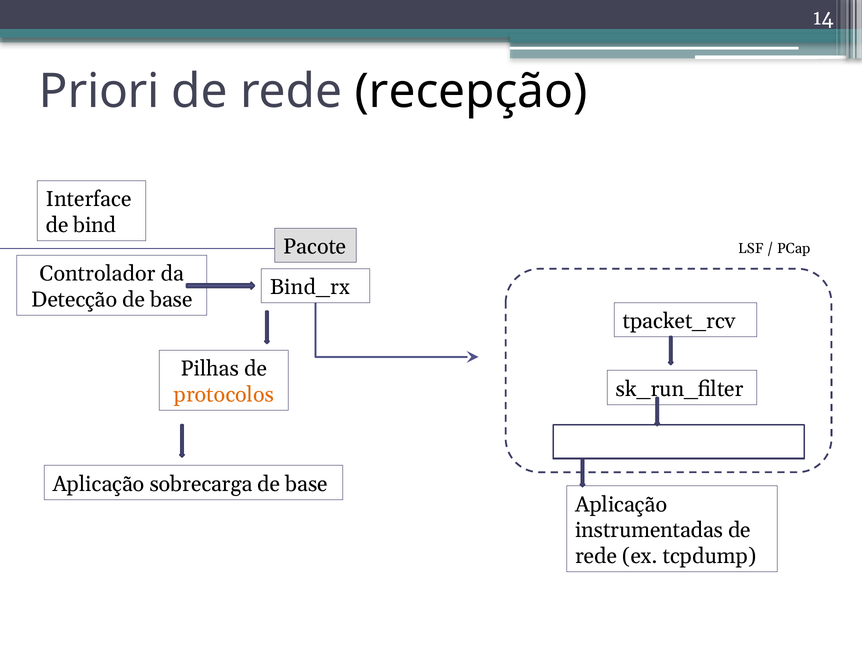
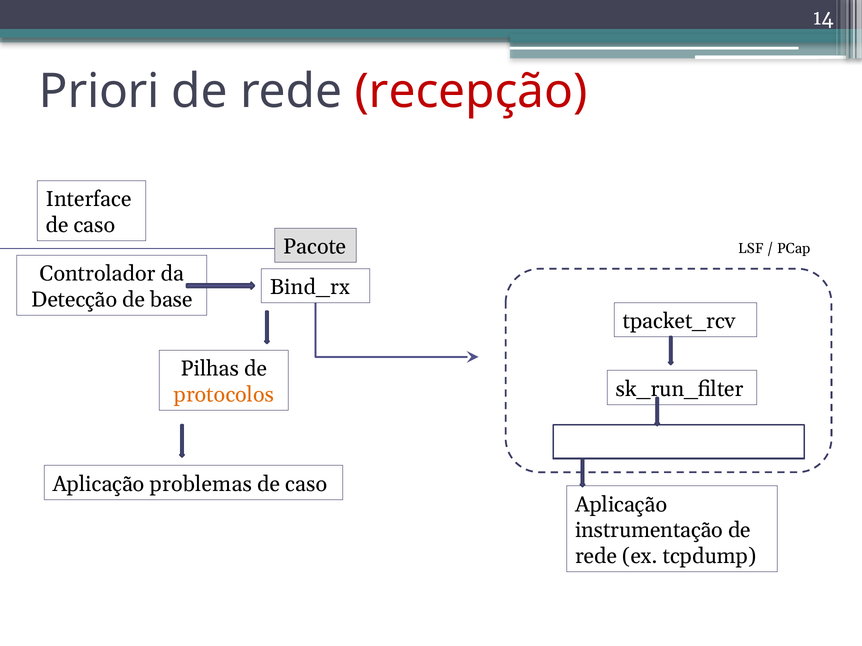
recepção colour: black -> red
bind at (95, 225): bind -> caso
sobrecarga: sobrecarga -> problemas
base at (307, 484): base -> caso
instrumentadas: instrumentadas -> instrumentação
